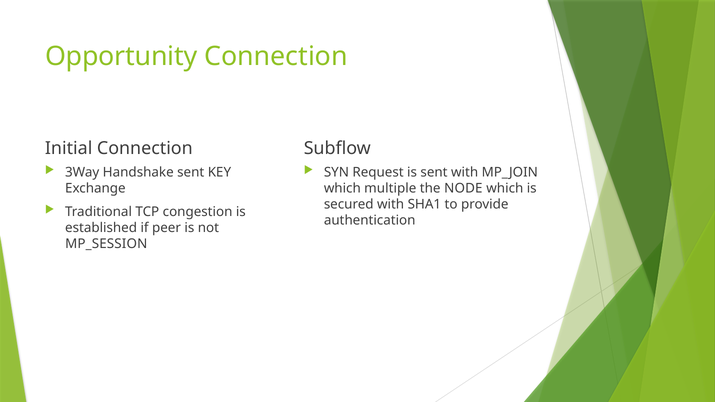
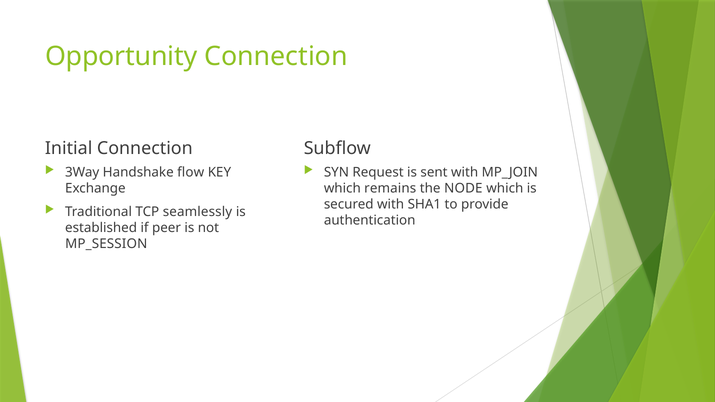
Handshake sent: sent -> flow
multiple: multiple -> remains
congestion: congestion -> seamlessly
